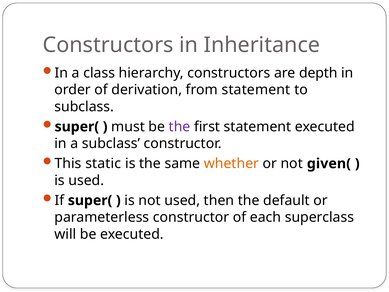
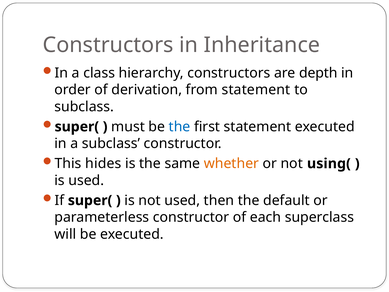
the at (180, 127) colour: purple -> blue
static: static -> hides
given(: given( -> using(
